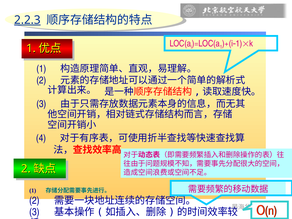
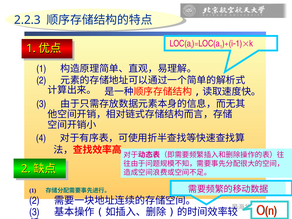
2.2.3 underline: present -> none
